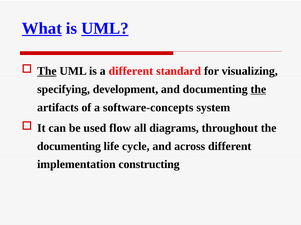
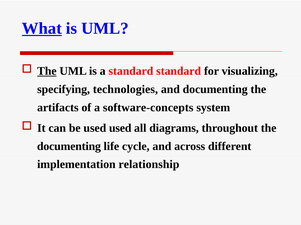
UML at (105, 28) underline: present -> none
a different: different -> standard
development: development -> technologies
the at (258, 90) underline: present -> none
used flow: flow -> used
constructing: constructing -> relationship
